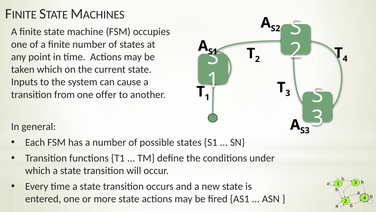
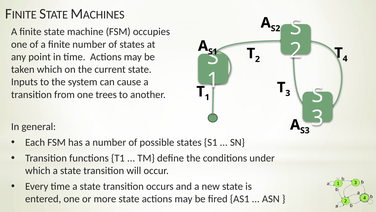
offer: offer -> trees
